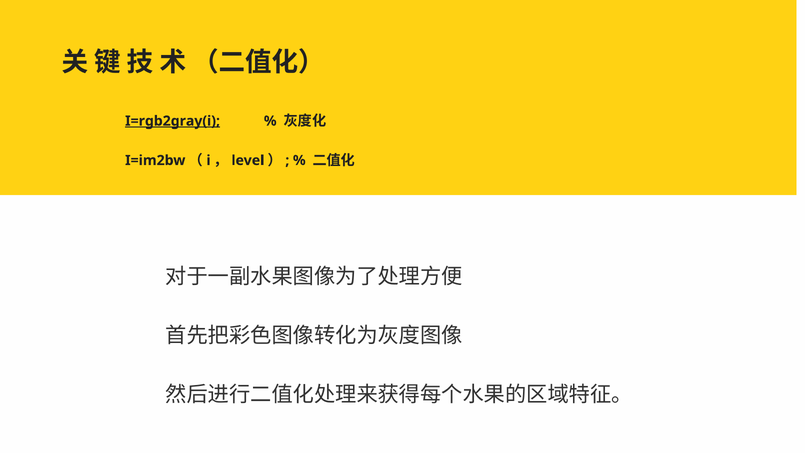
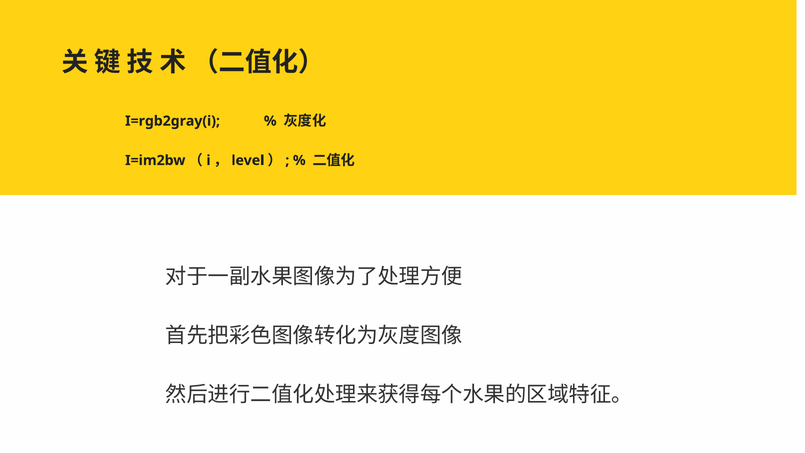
I=rgb2gray(i underline: present -> none
